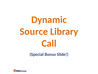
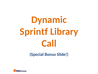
Source: Source -> Sprintf
